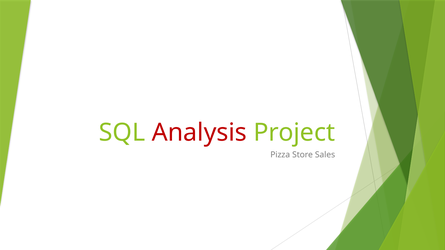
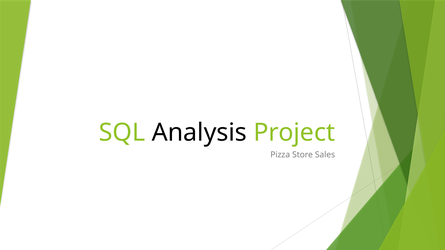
Analysis colour: red -> black
